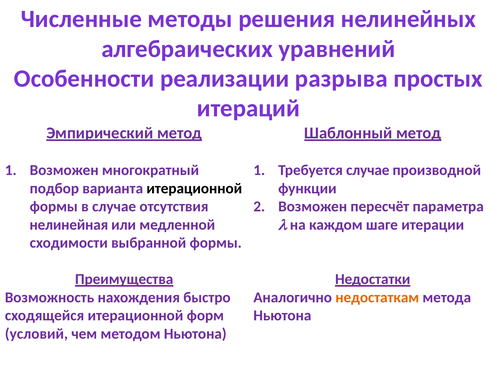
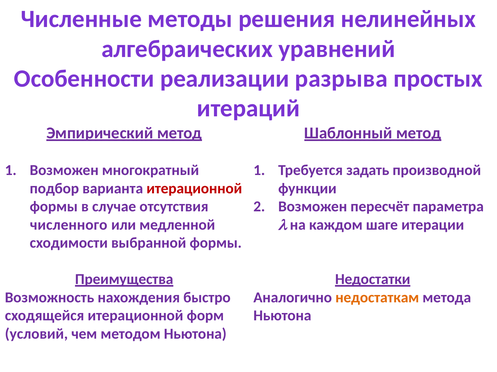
Требуется случае: случае -> задать
итерационной at (194, 189) colour: black -> red
нелинейная: нелинейная -> численного
